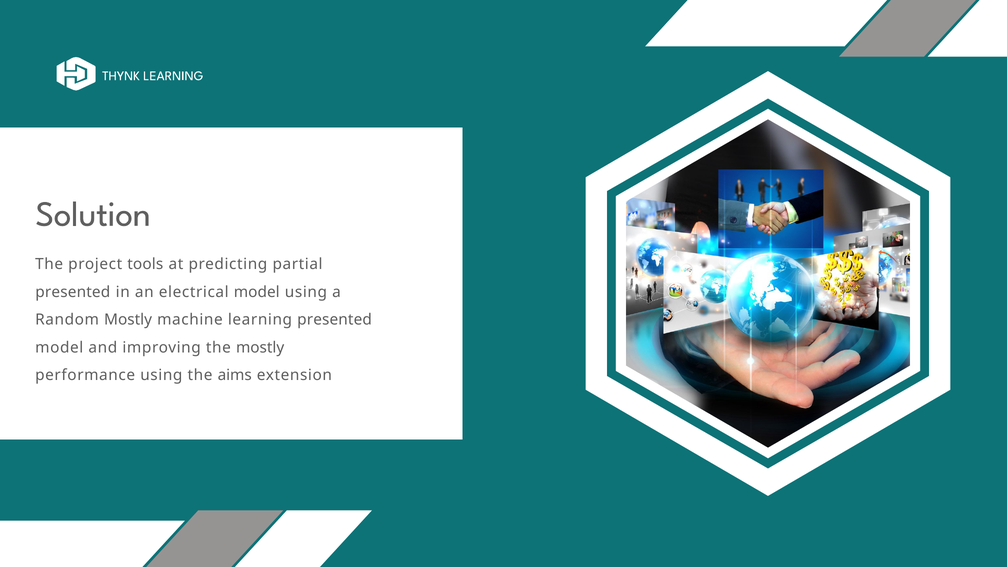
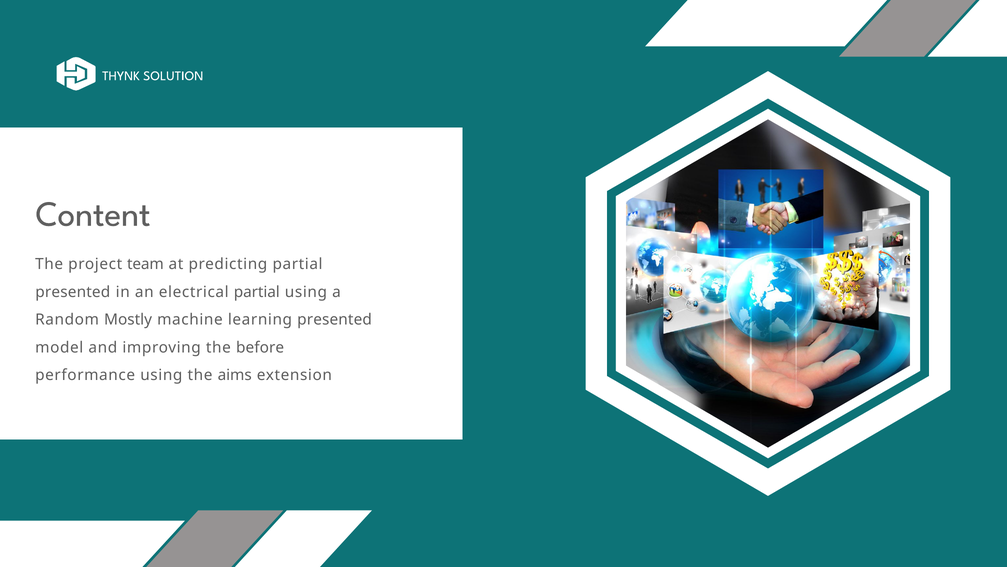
THYNK LEARNING: LEARNING -> SOLUTION
Solution: Solution -> Content
tools: tools -> team
electrical model: model -> partial
the mostly: mostly -> before
